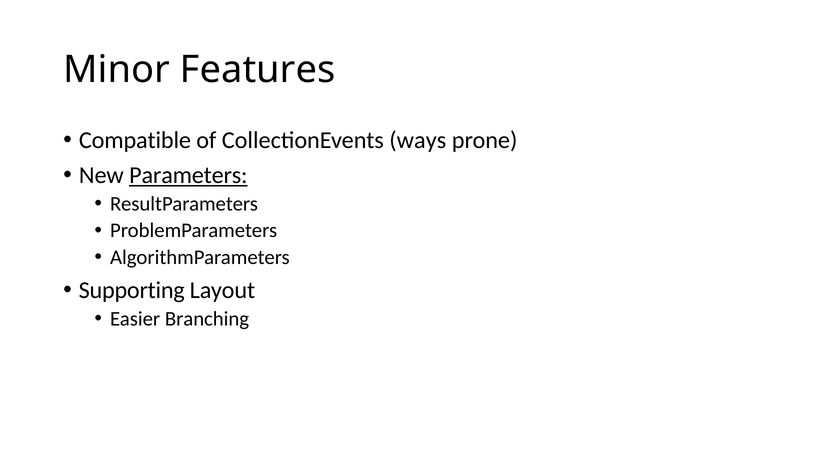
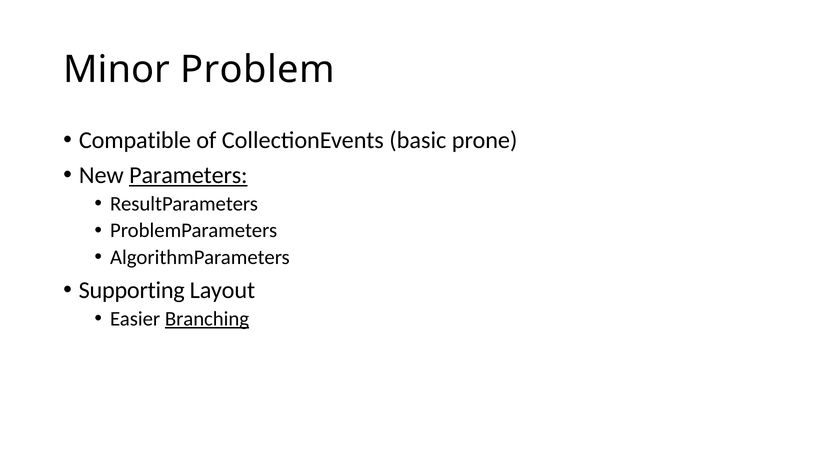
Features: Features -> Problem
ways: ways -> basic
Branching underline: none -> present
